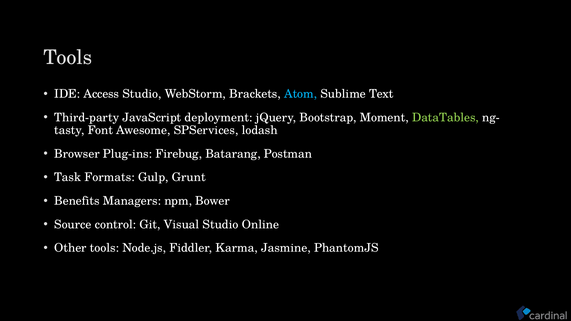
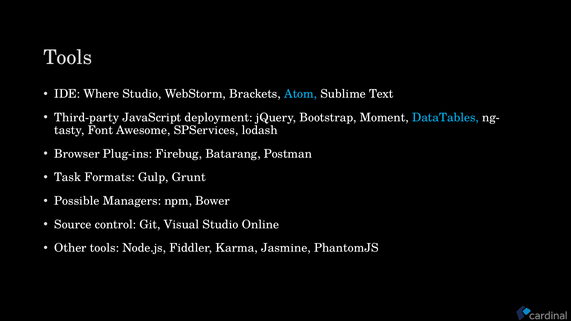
Access: Access -> Where
DataTables colour: light green -> light blue
Benefits: Benefits -> Possible
